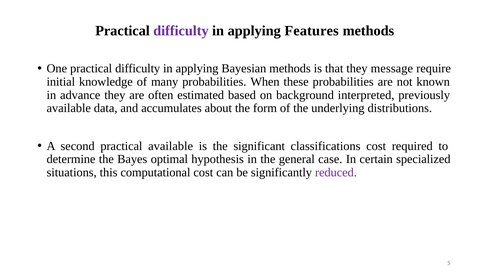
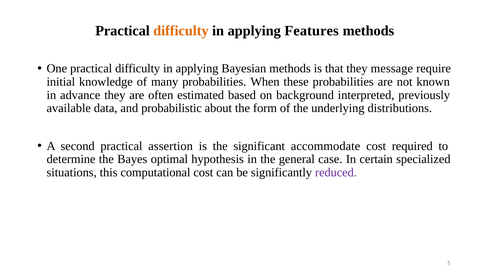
difficulty at (181, 31) colour: purple -> orange
accumulates: accumulates -> probabilistic
practical available: available -> assertion
classifications: classifications -> accommodate
